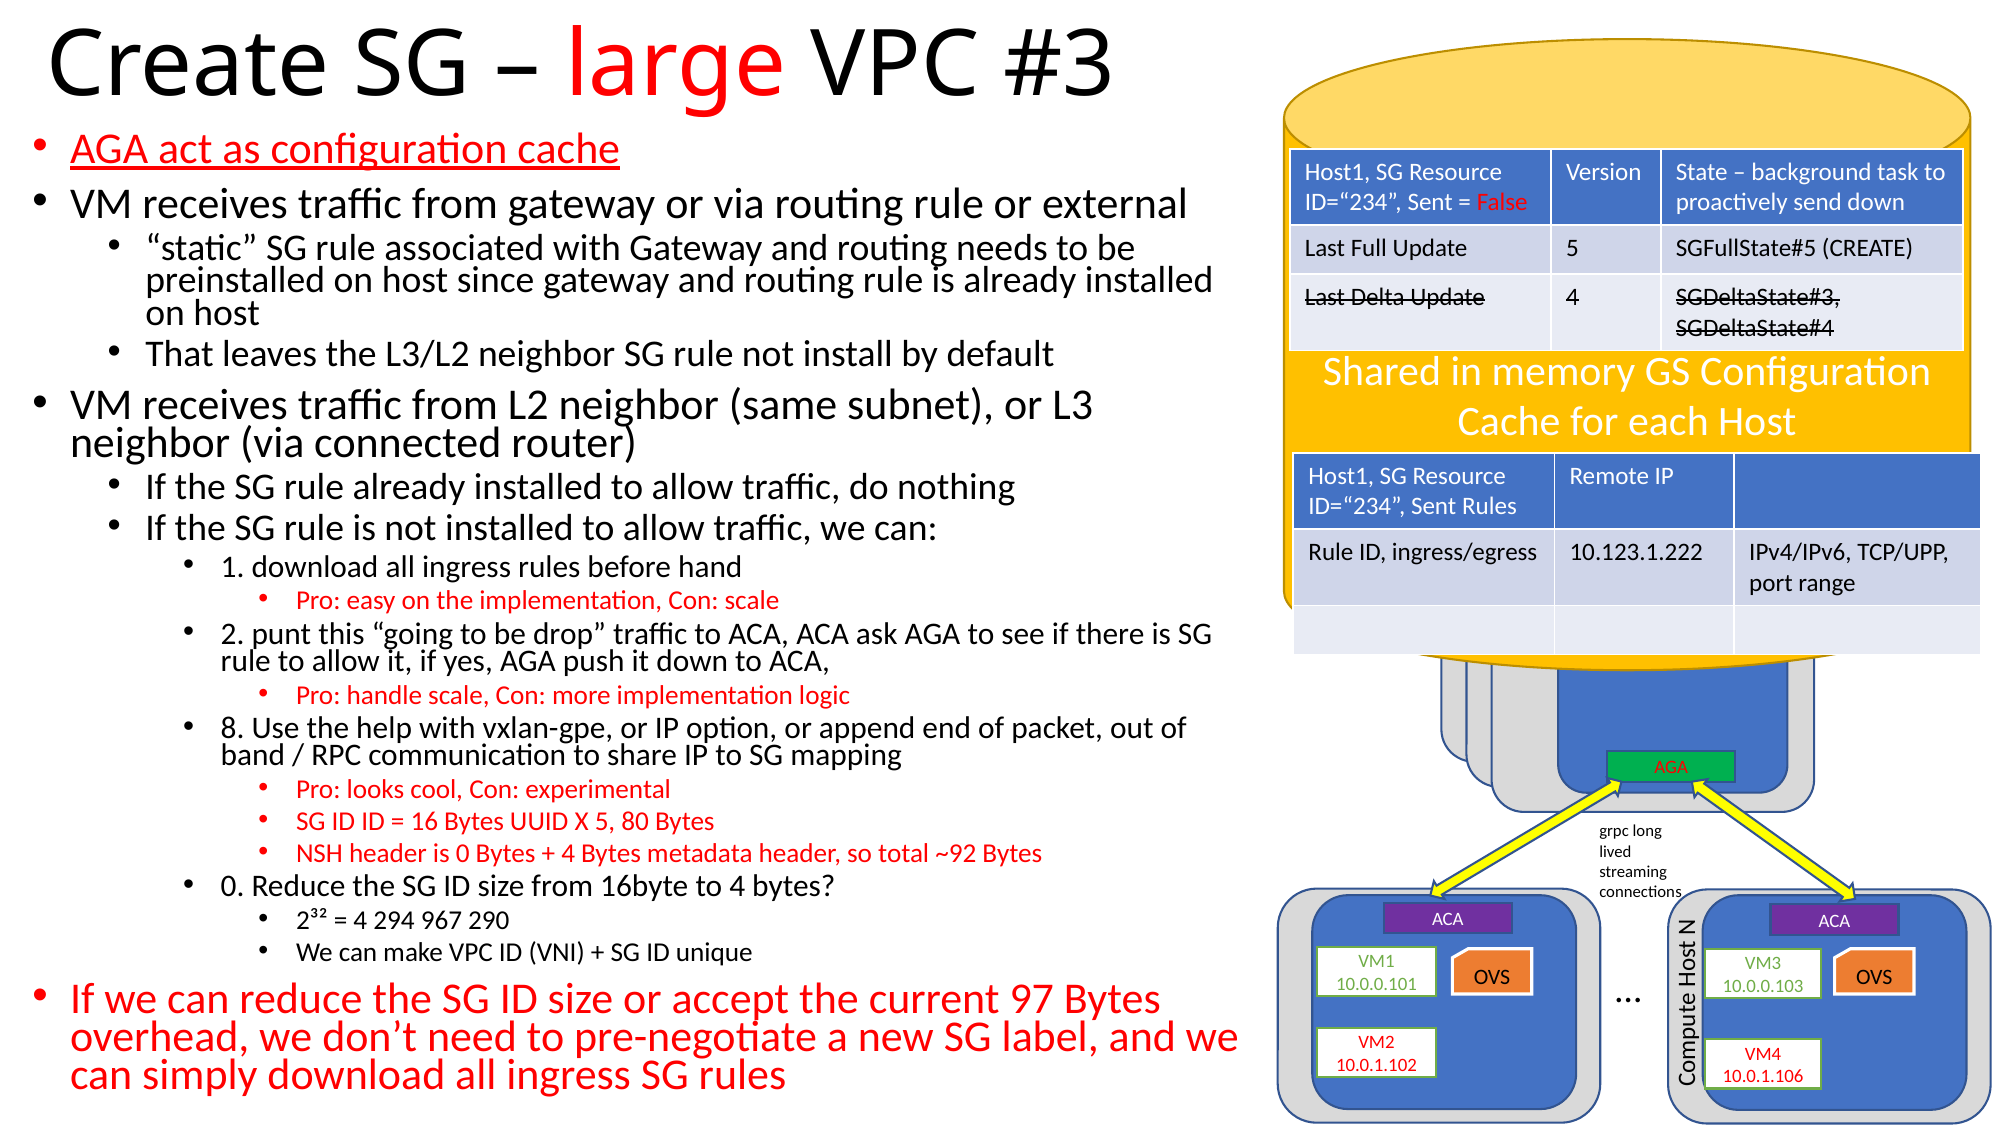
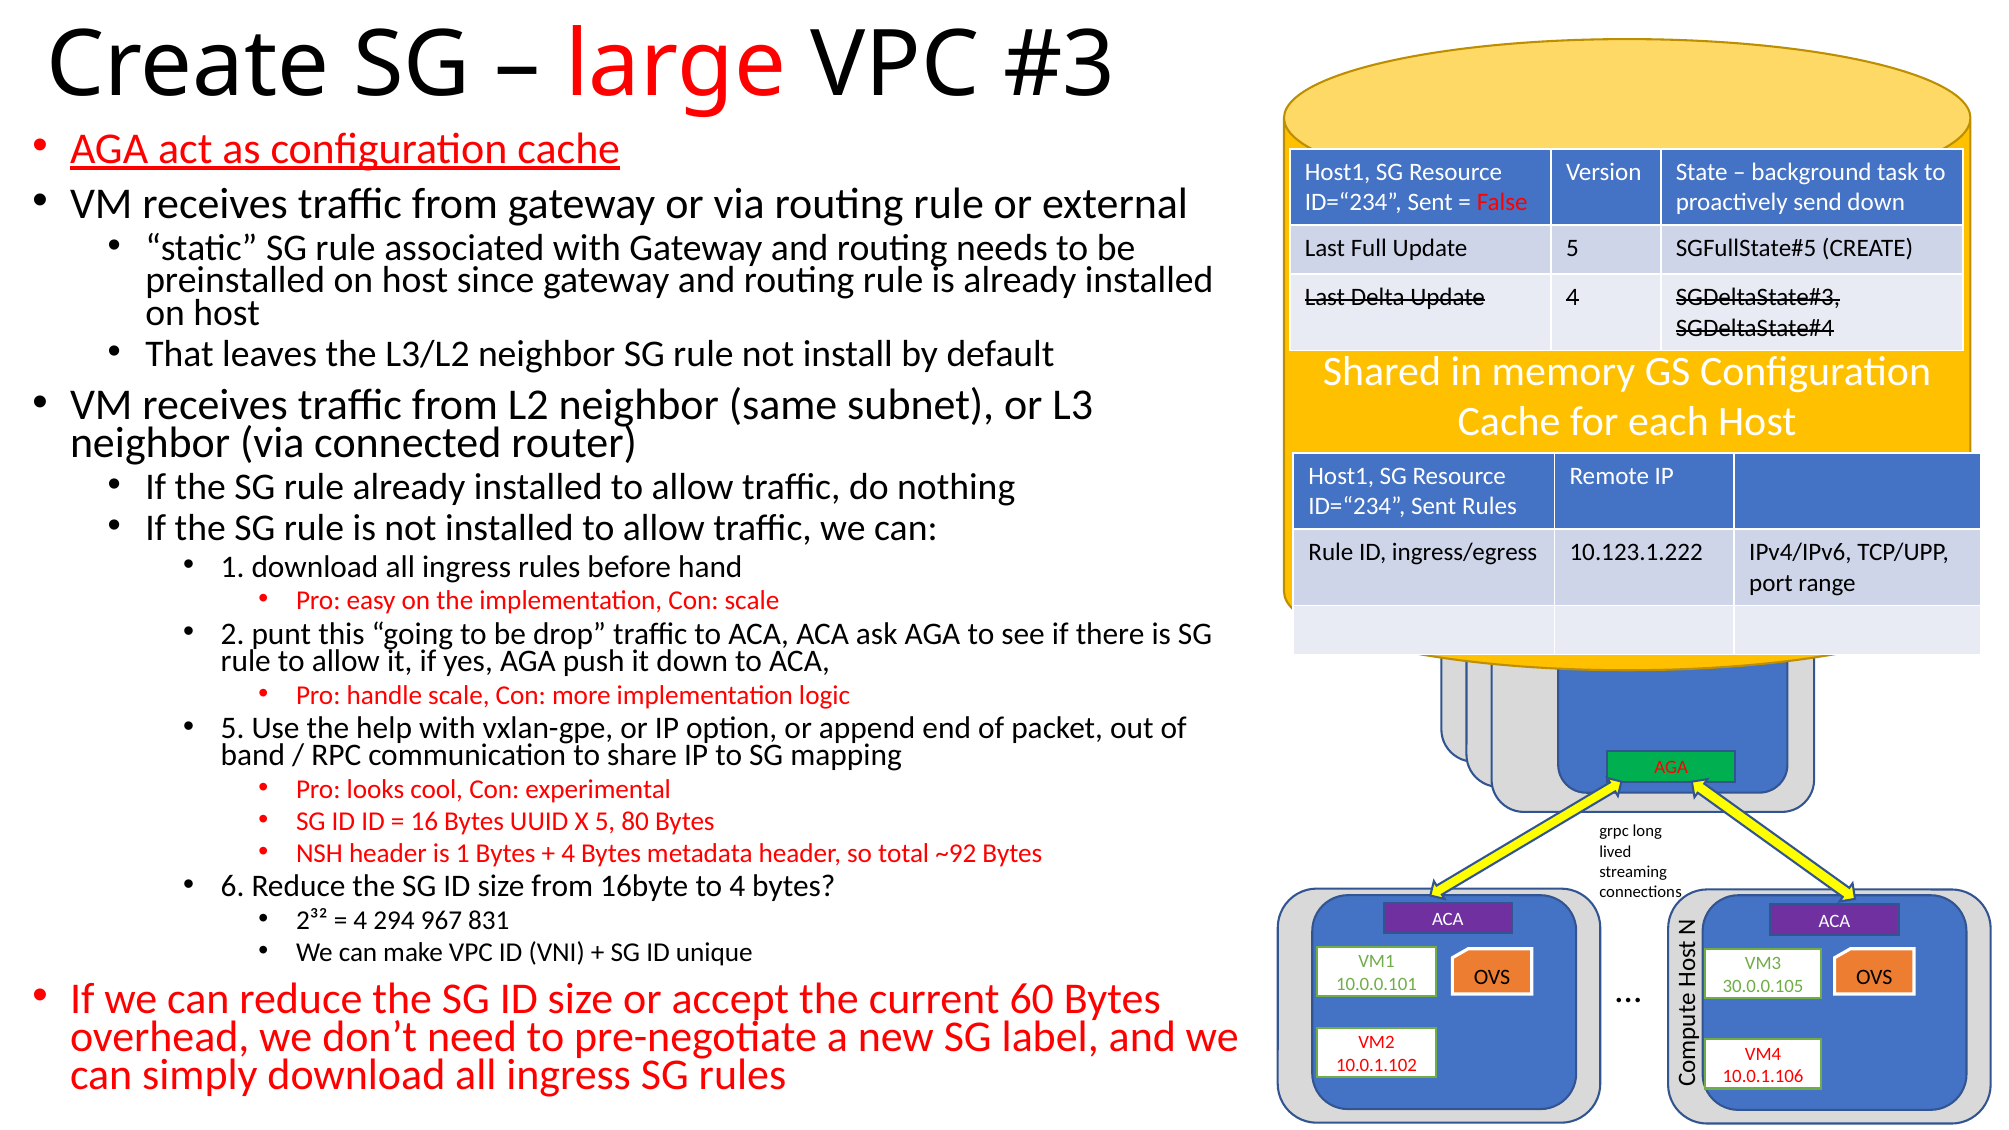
8 at (233, 728): 8 -> 5
is 0: 0 -> 1
0 at (233, 887): 0 -> 6
290: 290 -> 831
97: 97 -> 60
10.0.0.103: 10.0.0.103 -> 30.0.0.105
